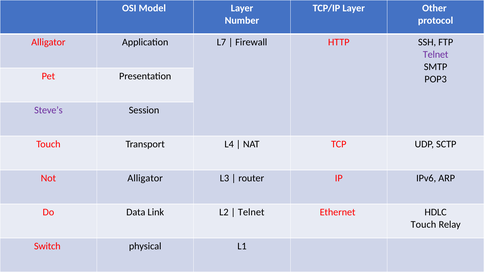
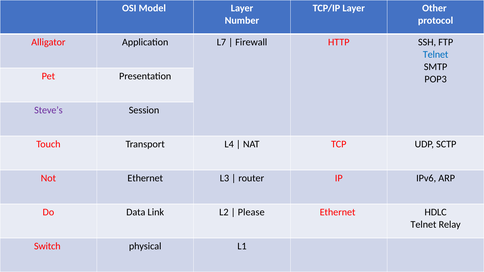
Telnet at (436, 54) colour: purple -> blue
Not Alligator: Alligator -> Ethernet
Telnet at (251, 212): Telnet -> Please
Touch at (423, 225): Touch -> Telnet
